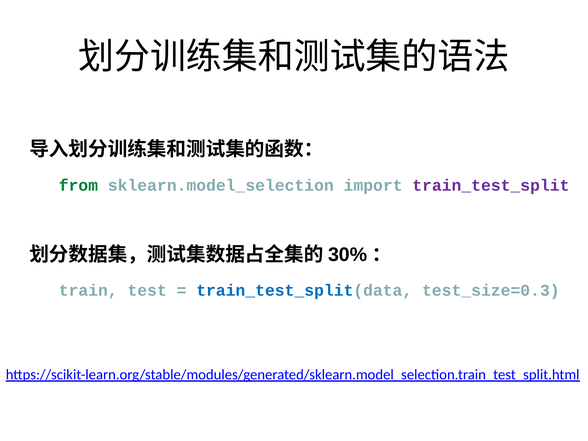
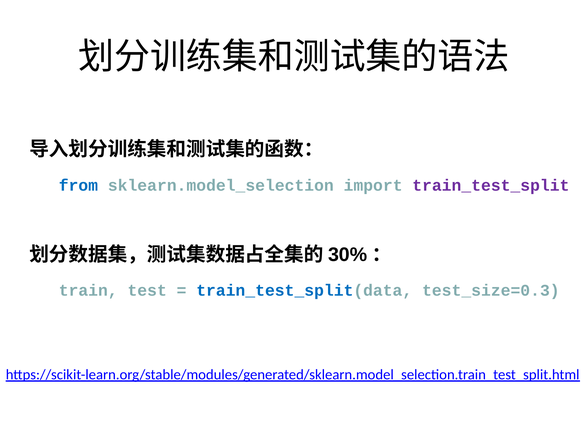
from colour: green -> blue
